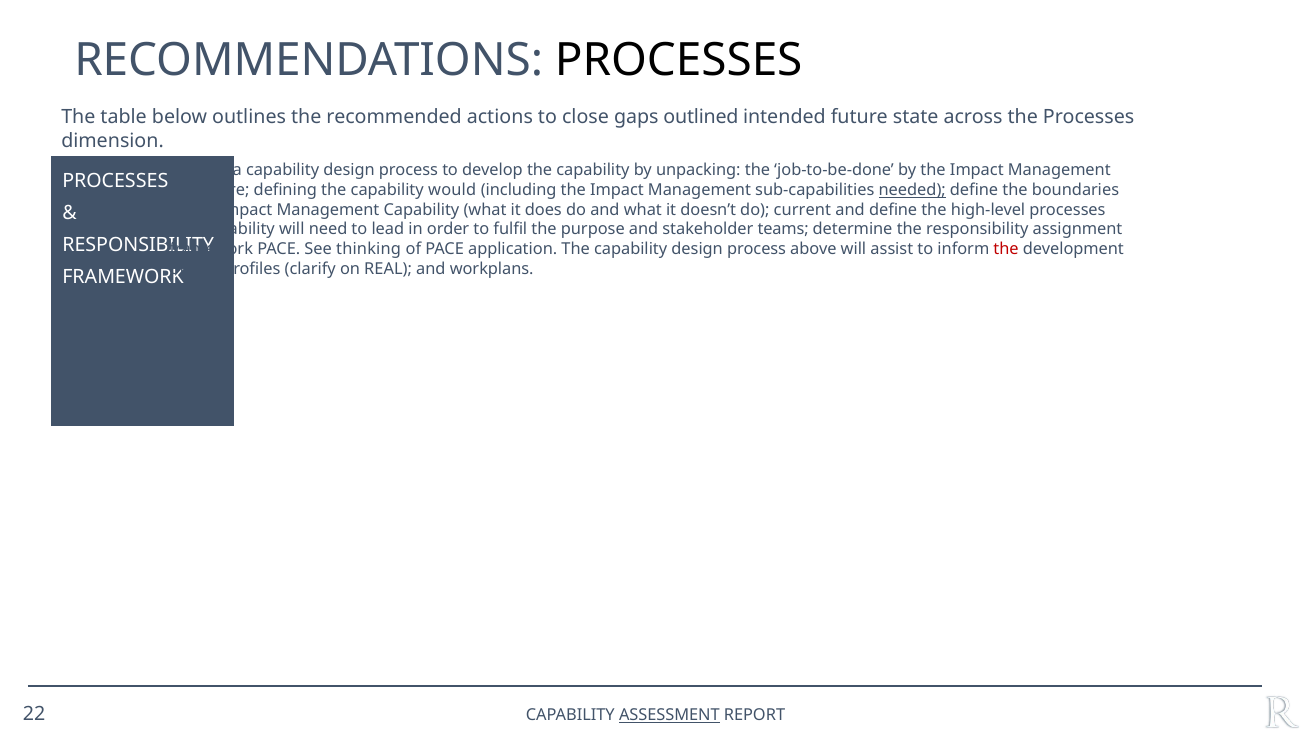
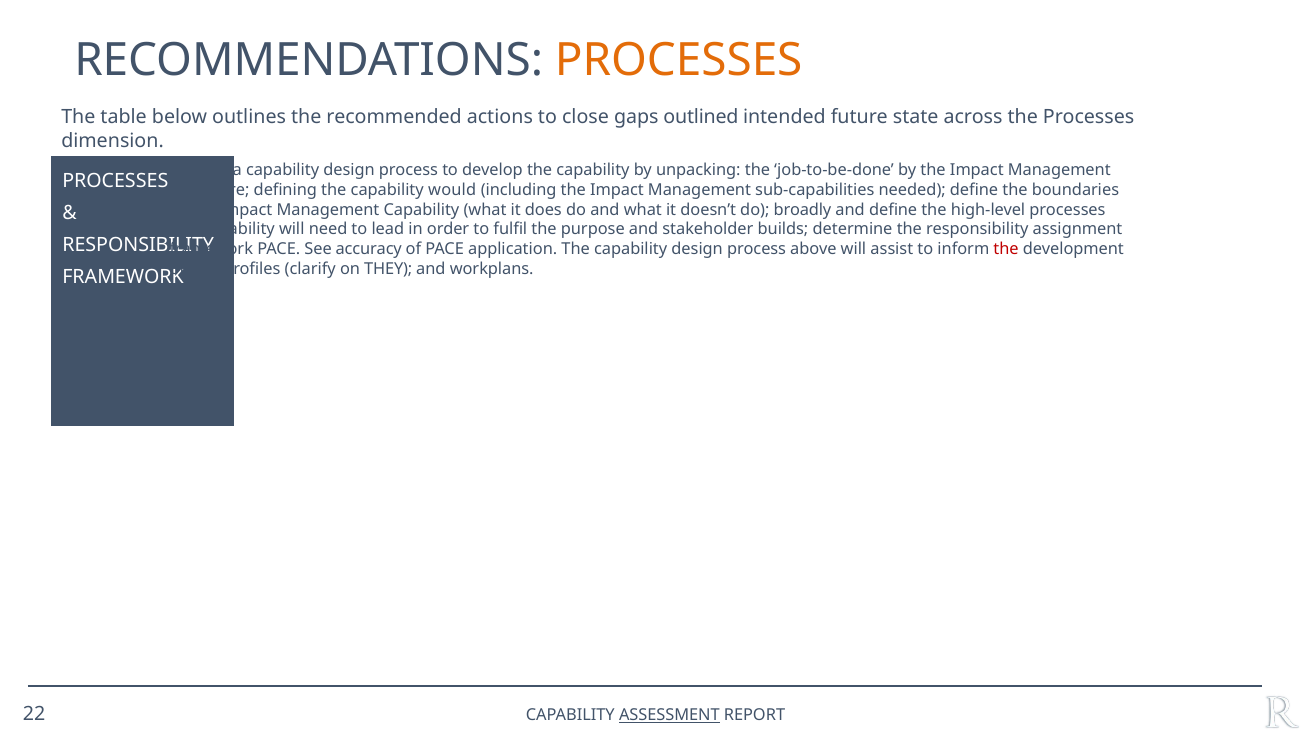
PROCESSES at (679, 61) colour: black -> orange
needed underline: present -> none
current: current -> broadly
teams: teams -> builds
thinking: thinking -> accuracy
REAL: REAL -> THEY
